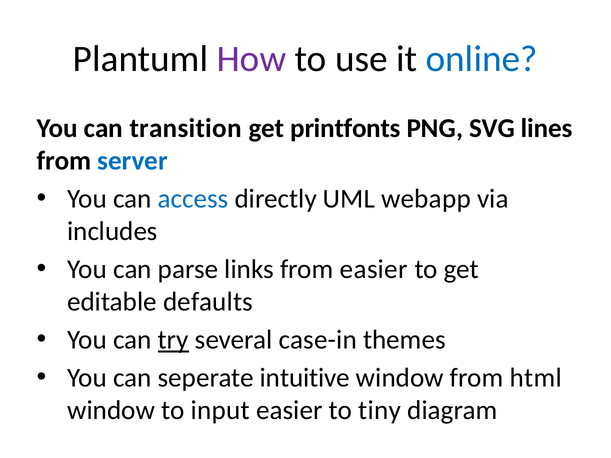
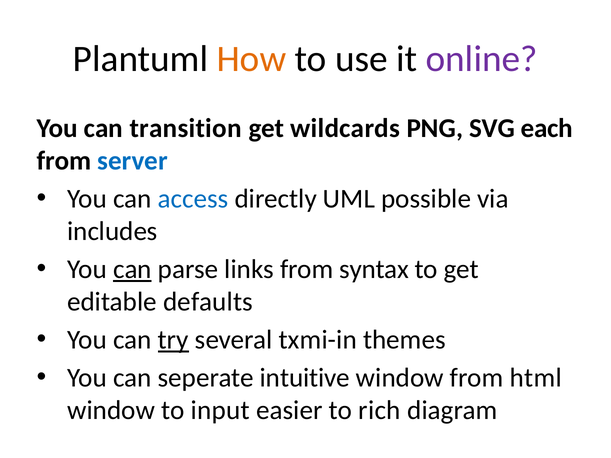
How colour: purple -> orange
online colour: blue -> purple
printfonts: printfonts -> wildcards
lines: lines -> each
webapp: webapp -> possible
can at (132, 269) underline: none -> present
from easier: easier -> syntax
case-in: case-in -> txmi-in
tiny: tiny -> rich
